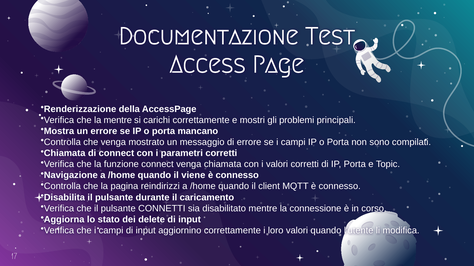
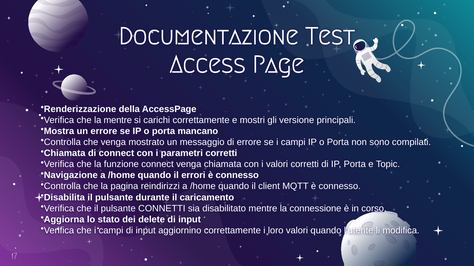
problemi: problemi -> versione
viene: viene -> errori
